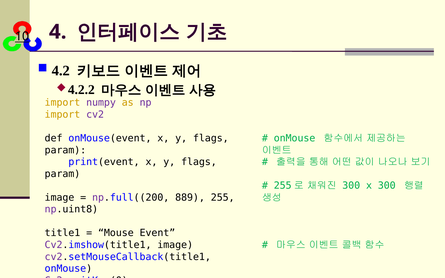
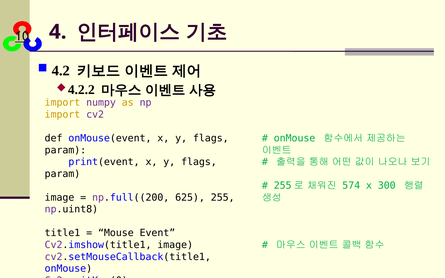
300 at (351, 186): 300 -> 574
889: 889 -> 625
